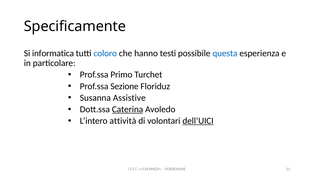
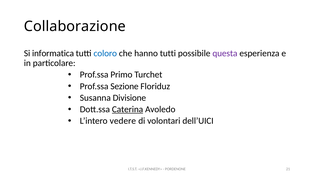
Specificamente: Specificamente -> Collaborazione
hanno testi: testi -> tutti
questa colour: blue -> purple
Assistive: Assistive -> Divisione
attività: attività -> vedere
dell’UICI underline: present -> none
